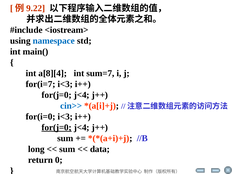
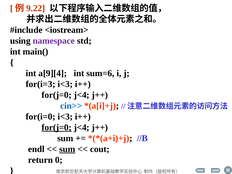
namespace colour: blue -> purple
a[8][4: a[8][4 -> a[9][4
sum=7: sum=7 -> sum=6
for(i=7: for(i=7 -> for(i=3
long: long -> endl
sum at (67, 149) underline: none -> present
data: data -> cout
